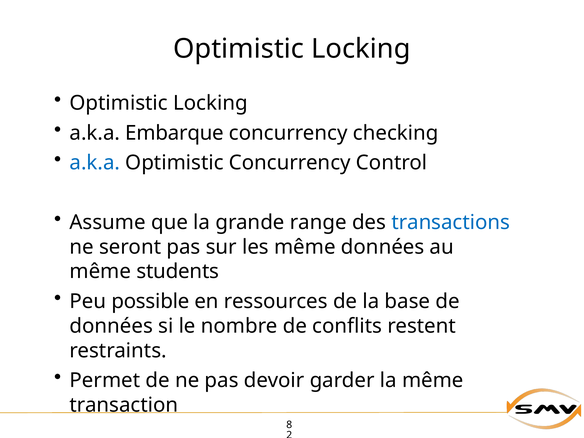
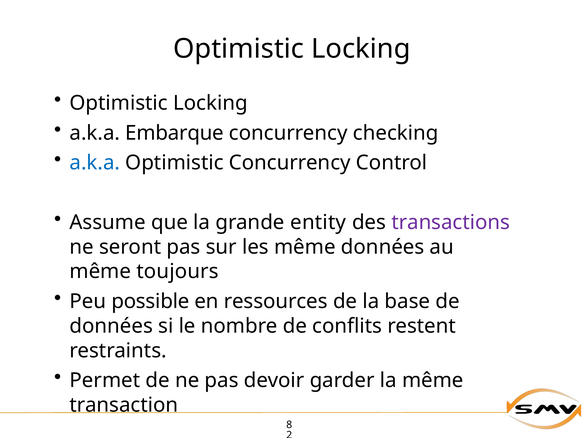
range: range -> entity
transactions colour: blue -> purple
students: students -> toujours
